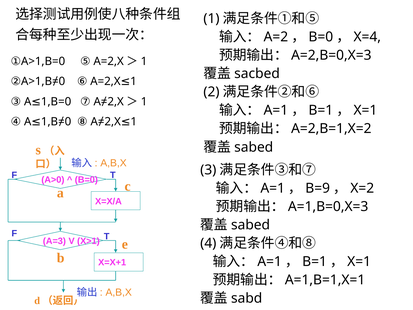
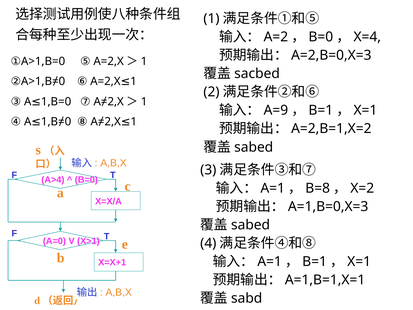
A=1 at (276, 110): A=1 -> A=9
A>0: A>0 -> A>4
B=9: B=9 -> B=8
A=3: A=3 -> A=0
